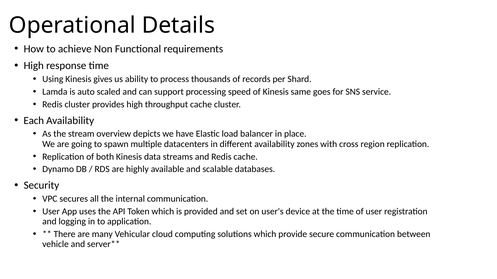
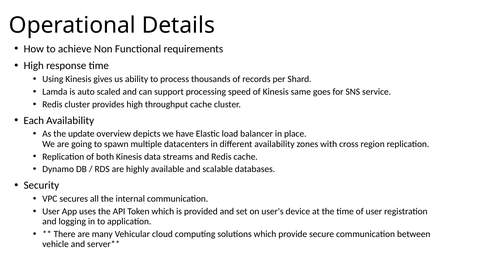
stream: stream -> update
